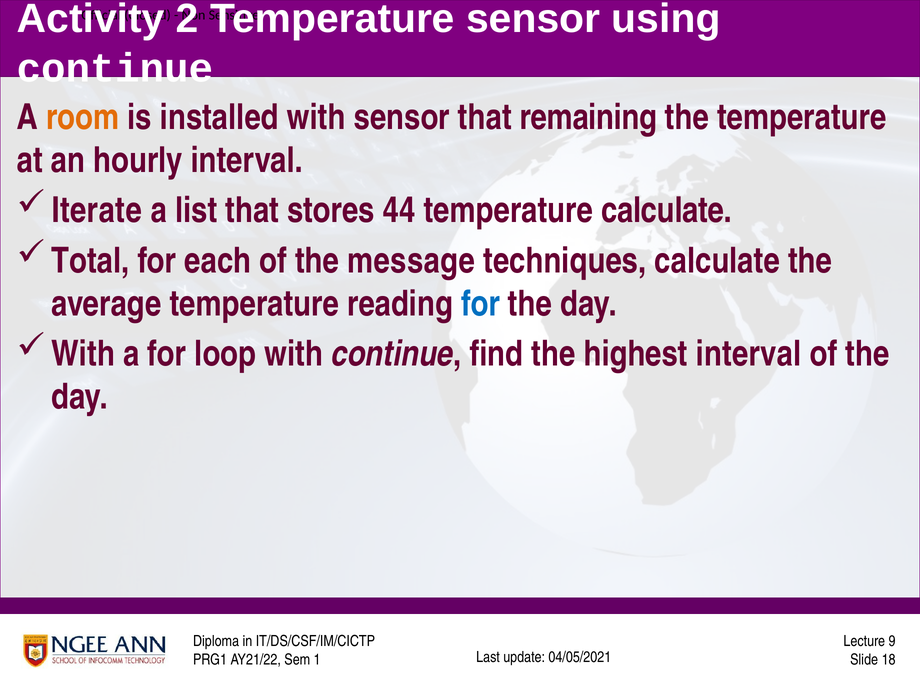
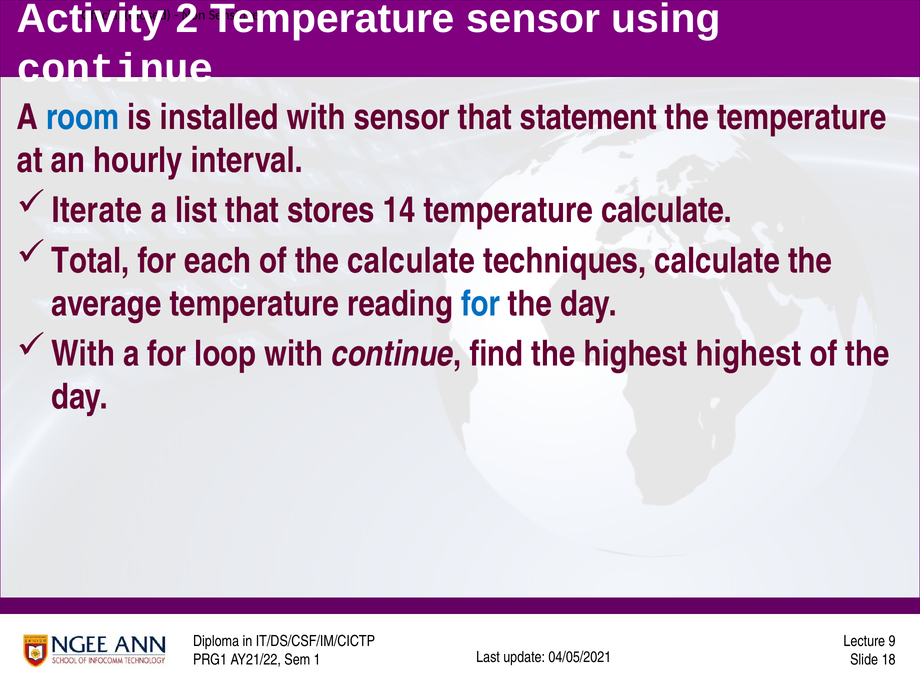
room colour: orange -> blue
remaining: remaining -> statement
44: 44 -> 14
the message: message -> calculate
highest interval: interval -> highest
